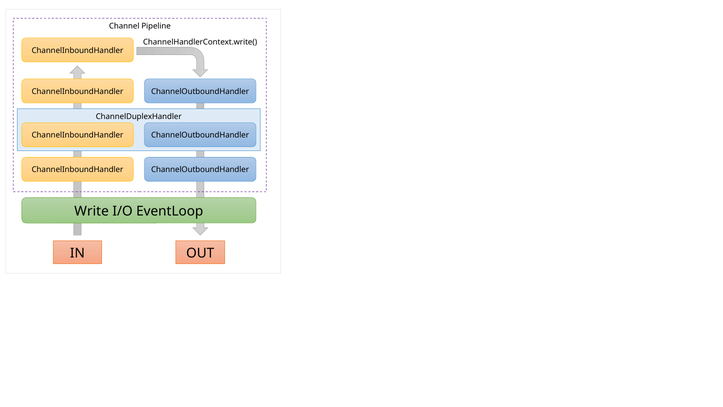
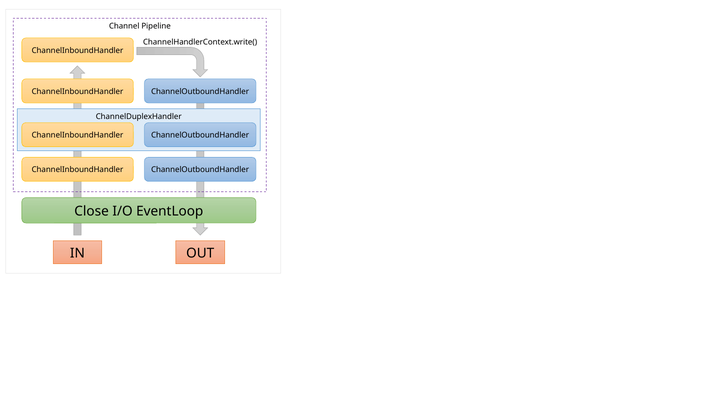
Write: Write -> Close
